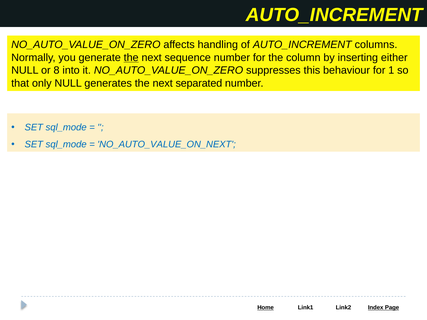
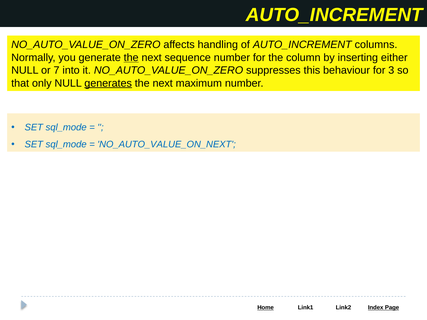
8: 8 -> 7
1: 1 -> 3
generates underline: none -> present
separated: separated -> maximum
